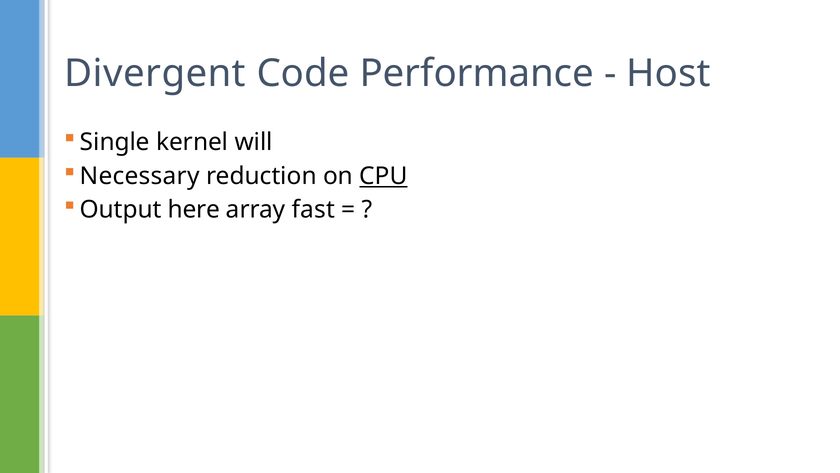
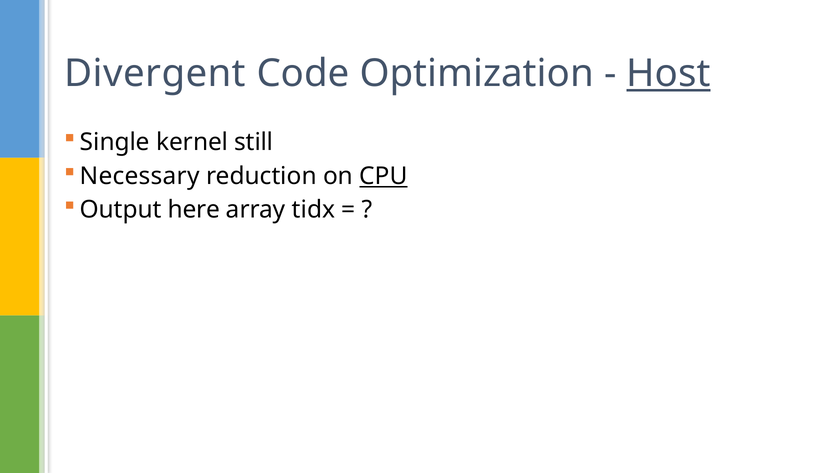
Performance: Performance -> Optimization
Host underline: none -> present
will: will -> still
fast: fast -> tidx
